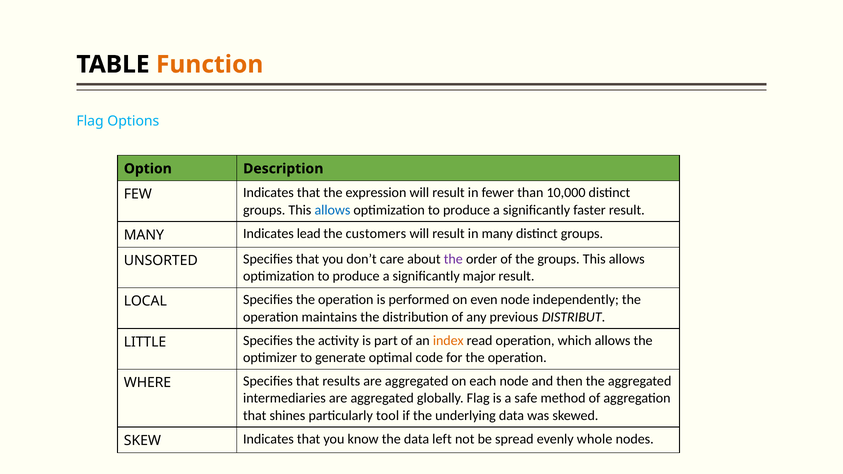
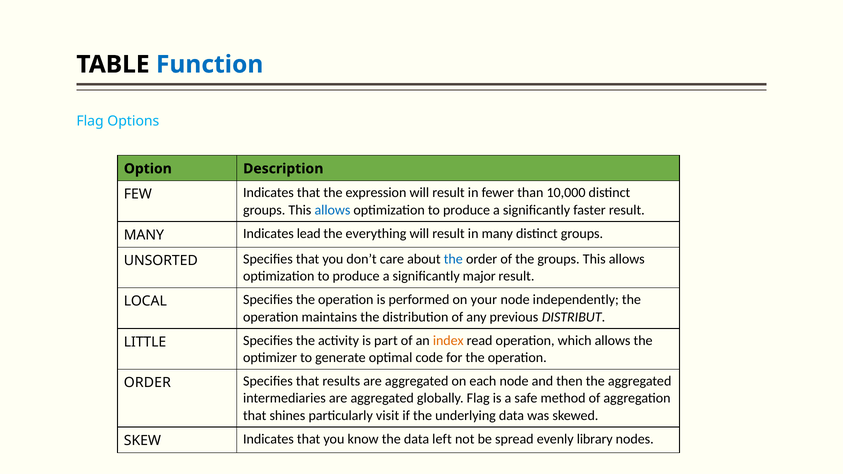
Function colour: orange -> blue
customers: customers -> everything
the at (453, 259) colour: purple -> blue
even: even -> your
WHERE at (147, 383): WHERE -> ORDER
tool: tool -> visit
whole: whole -> library
